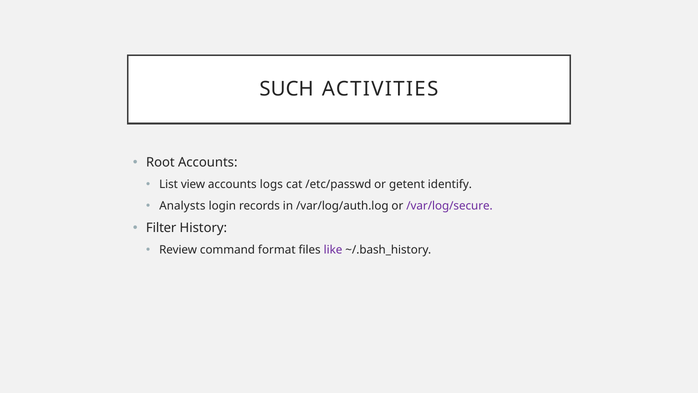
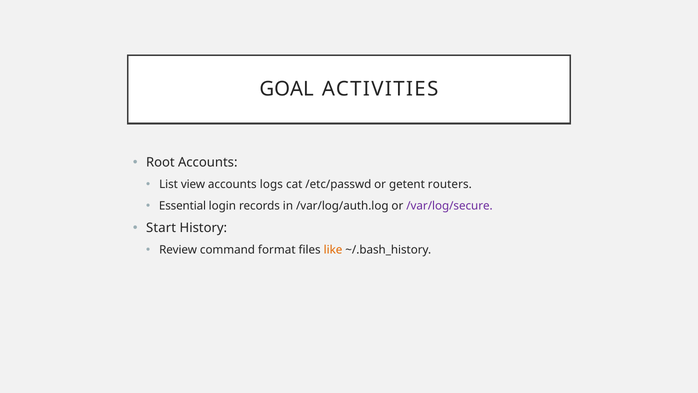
SUCH: SUCH -> GOAL
identify: identify -> routers
Analysts: Analysts -> Essential
Filter: Filter -> Start
like colour: purple -> orange
